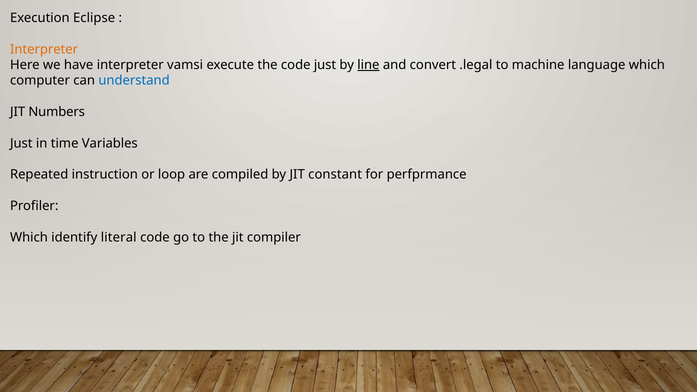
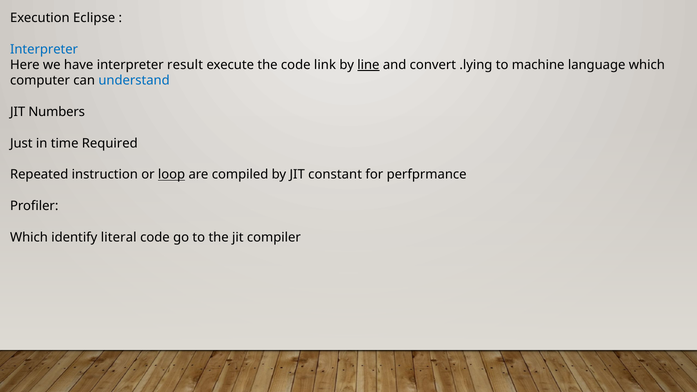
Interpreter at (44, 49) colour: orange -> blue
vamsi: vamsi -> result
code just: just -> link
.legal: .legal -> .lying
Variables: Variables -> Required
loop underline: none -> present
